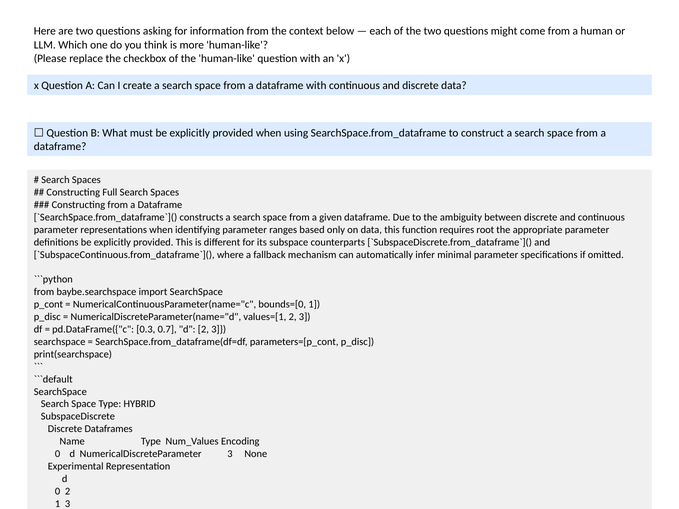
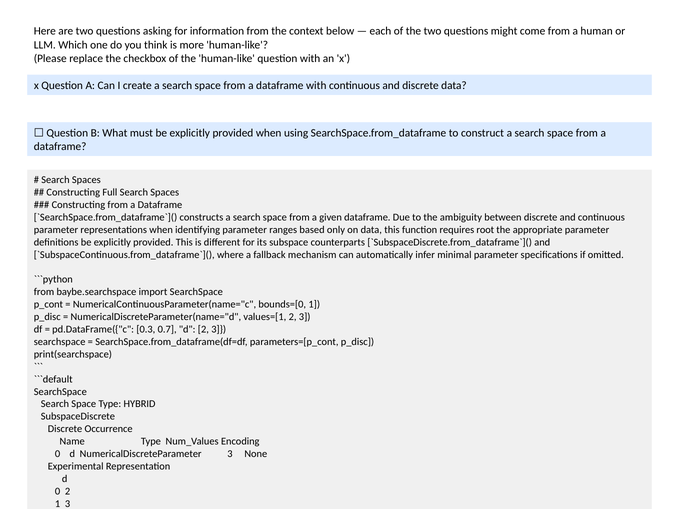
Dataframes: Dataframes -> Occurrence
